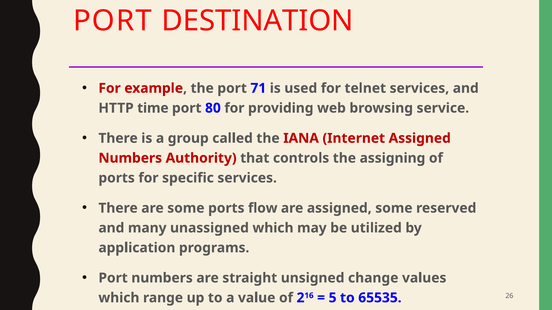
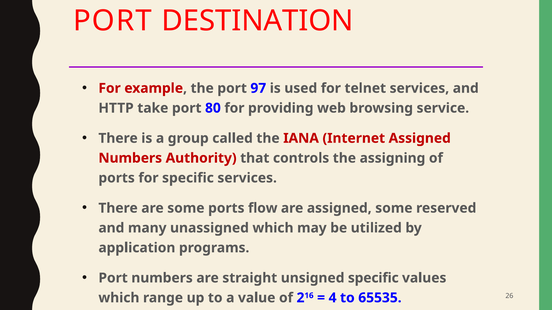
71: 71 -> 97
time: time -> take
unsigned change: change -> specific
5: 5 -> 4
